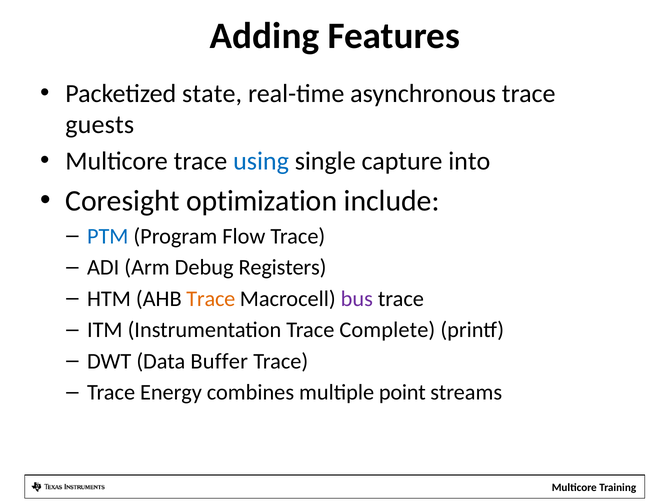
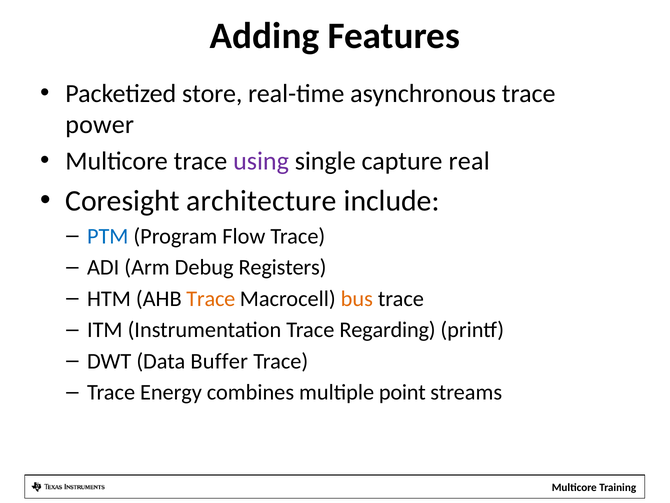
state: state -> store
guests: guests -> power
using colour: blue -> purple
into: into -> real
optimization: optimization -> architecture
bus colour: purple -> orange
Complete: Complete -> Regarding
